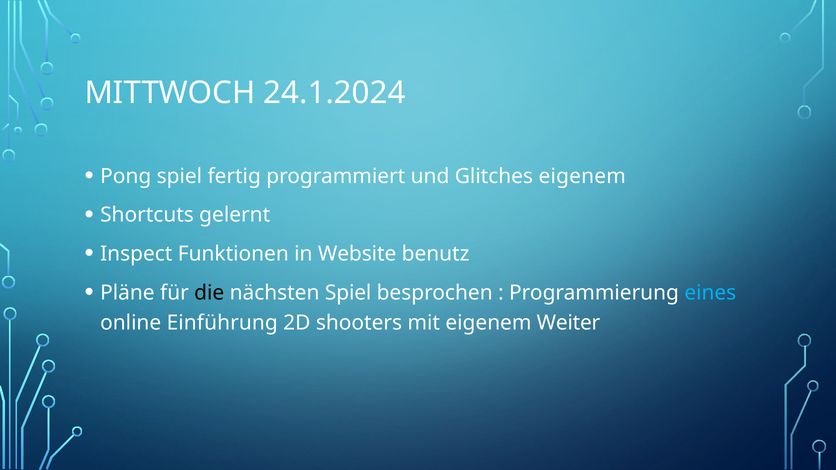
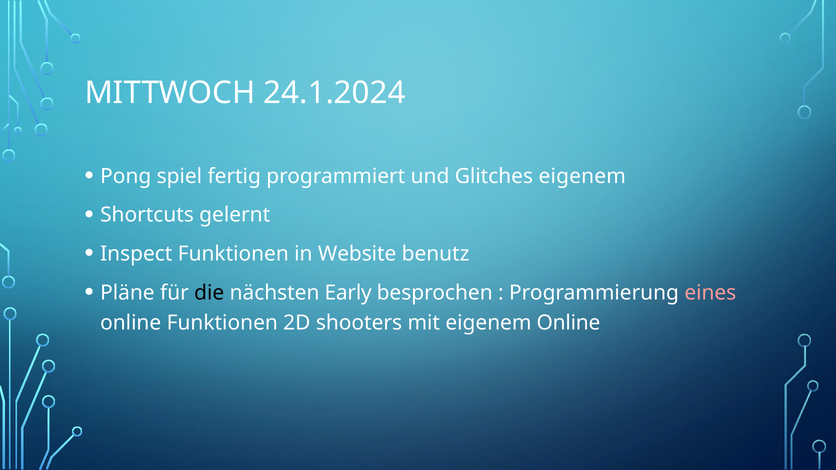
nächsten Spiel: Spiel -> Early
eines colour: light blue -> pink
online Einführung: Einführung -> Funktionen
eigenem Weiter: Weiter -> Online
